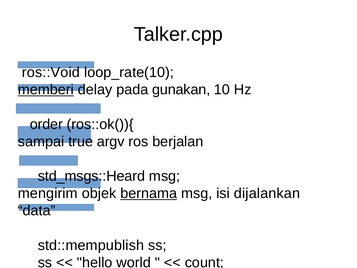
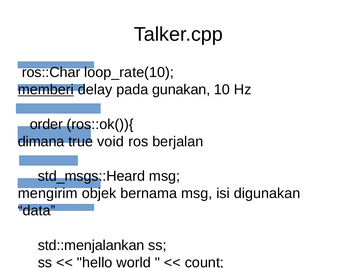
ros::Void: ros::Void -> ros::Char
sampai: sampai -> dimana
argv: argv -> void
bernama at (149, 193) underline: present -> none
dijalankan: dijalankan -> digunakan
std::mempublish: std::mempublish -> std::menjalankan
